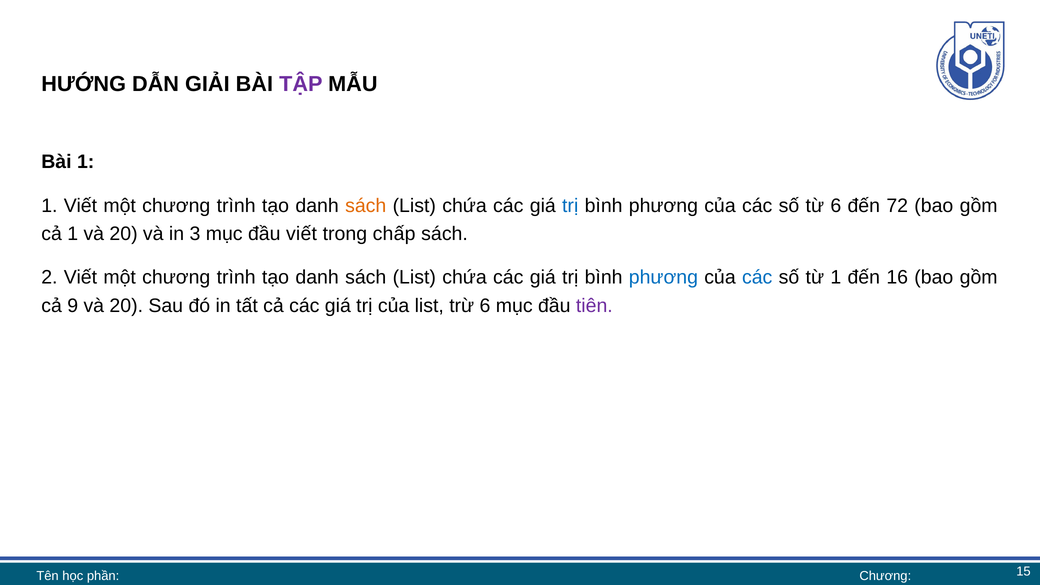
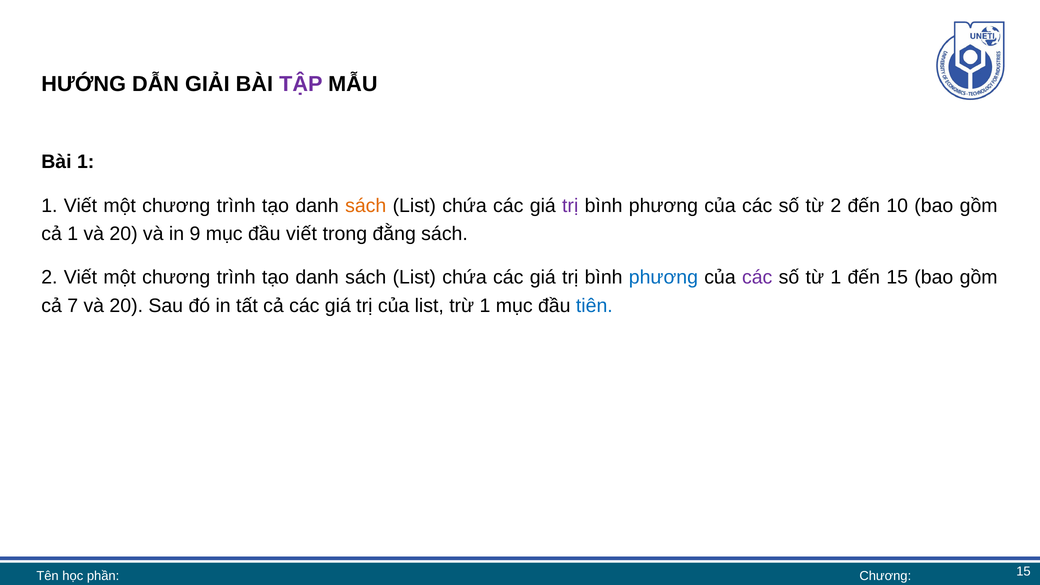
trị at (570, 206) colour: blue -> purple
từ 6: 6 -> 2
72: 72 -> 10
3: 3 -> 9
chấp: chấp -> đằng
các at (757, 278) colour: blue -> purple
đến 16: 16 -> 15
9: 9 -> 7
trừ 6: 6 -> 1
tiên colour: purple -> blue
